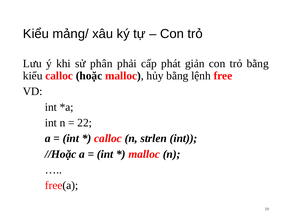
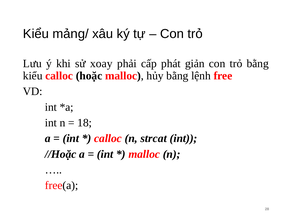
phân: phân -> xoay
22: 22 -> 18
strlen: strlen -> strcat
